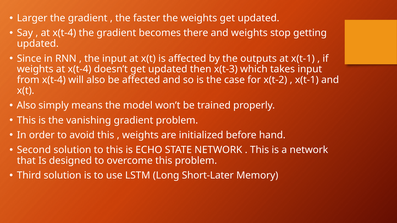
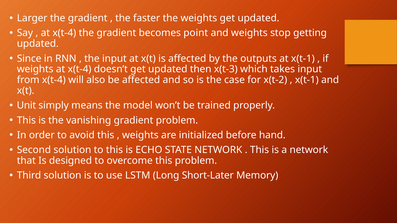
there: there -> point
Also at (26, 106): Also -> Unit
